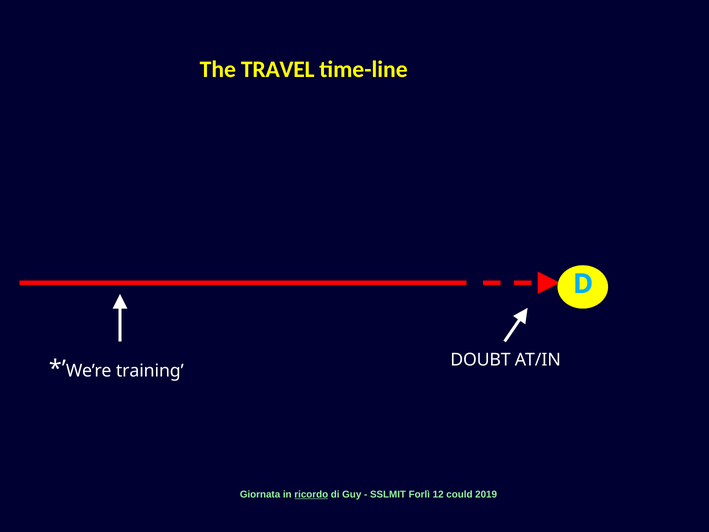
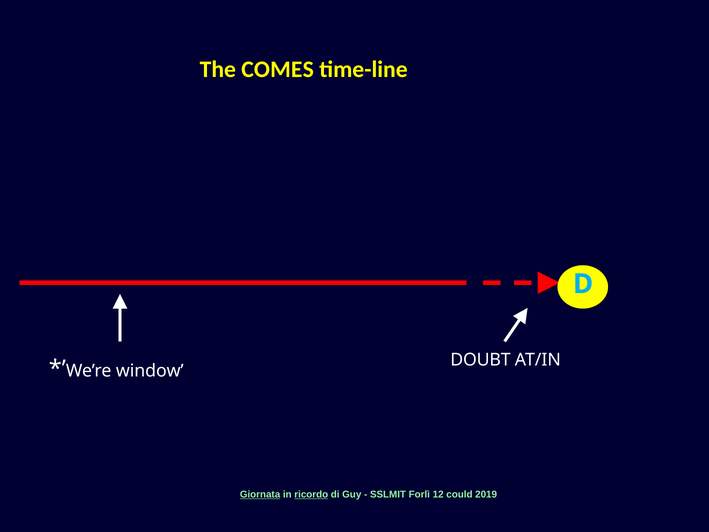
TRAVEL: TRAVEL -> COMES
training: training -> window
Giornata underline: none -> present
